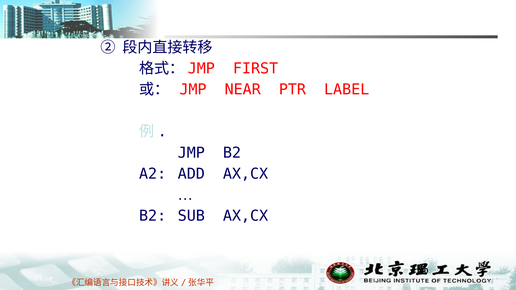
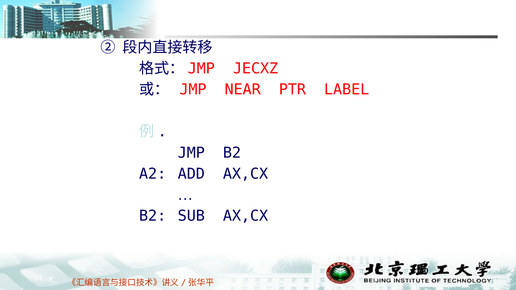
FIRST: FIRST -> JECXZ
